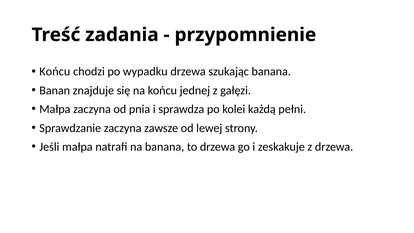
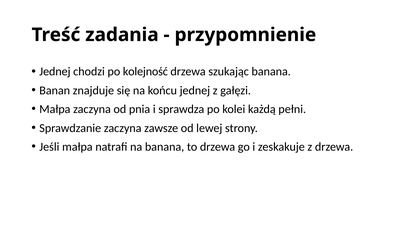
Końcu at (55, 72): Końcu -> Jednej
wypadku: wypadku -> kolejność
